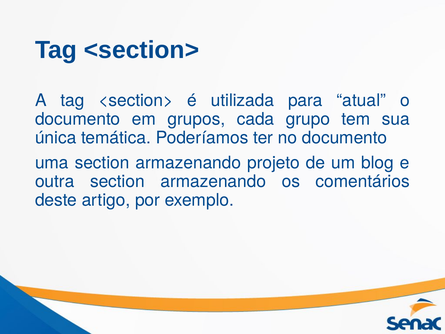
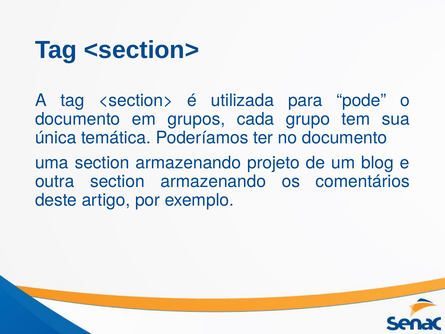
atual: atual -> pode
